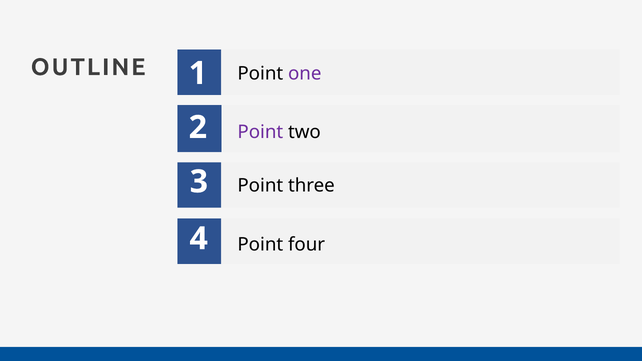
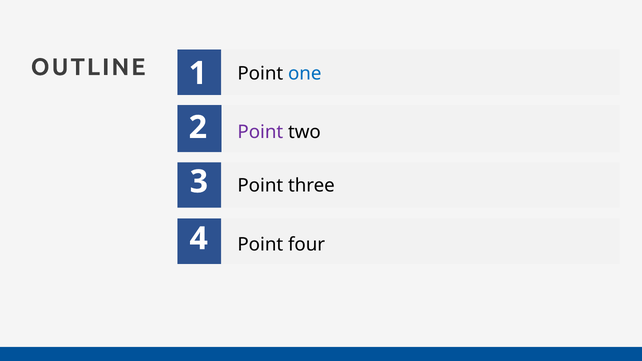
one colour: purple -> blue
